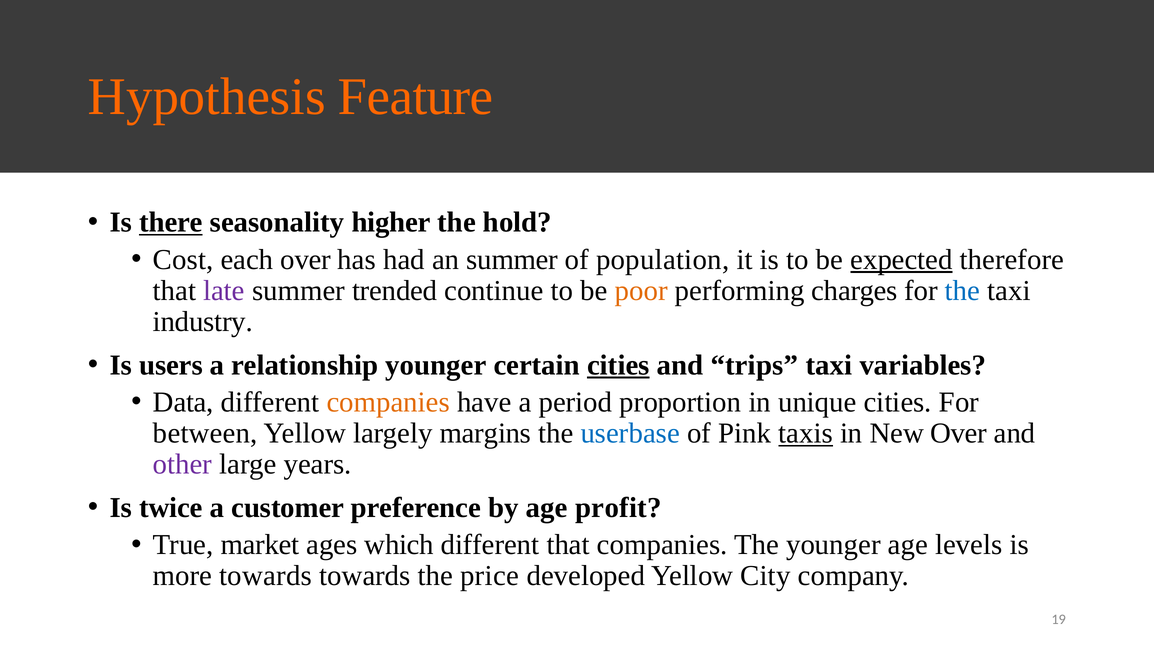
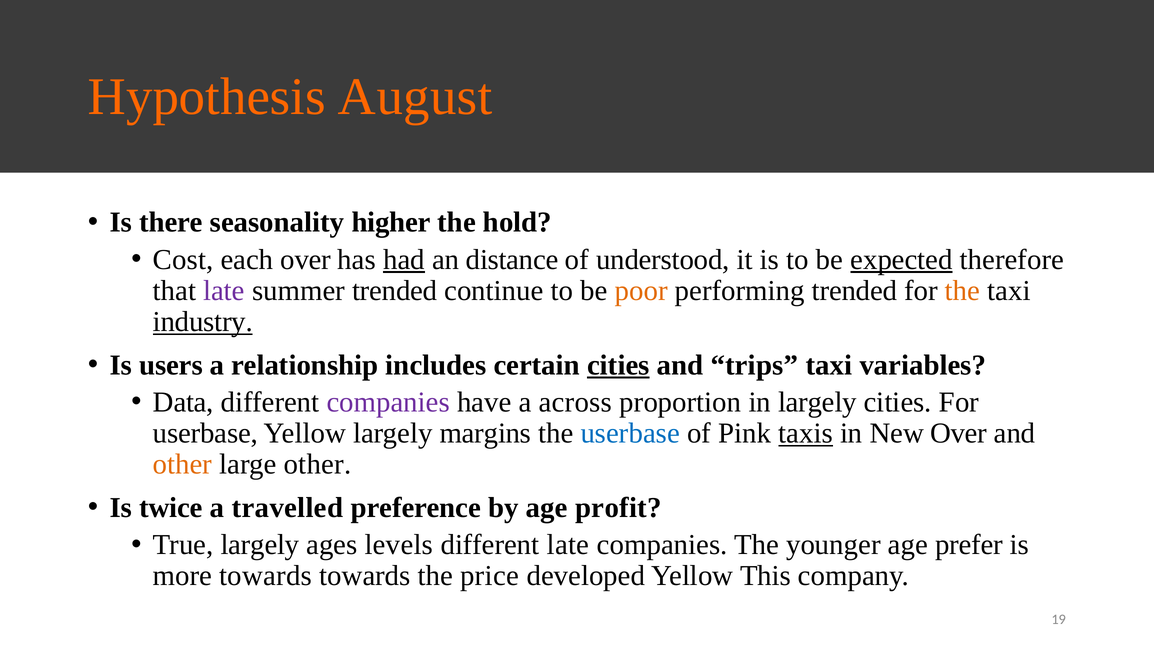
Feature: Feature -> August
there underline: present -> none
had underline: none -> present
an summer: summer -> distance
population: population -> understood
performing charges: charges -> trended
the at (962, 291) colour: blue -> orange
industry underline: none -> present
relationship younger: younger -> includes
companies at (388, 402) colour: orange -> purple
period: period -> across
in unique: unique -> largely
between at (205, 433): between -> userbase
other at (182, 464) colour: purple -> orange
large years: years -> other
customer: customer -> travelled
True market: market -> largely
which: which -> levels
different that: that -> late
levels: levels -> prefer
City: City -> This
